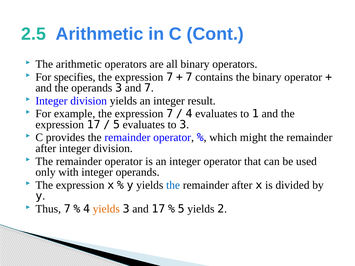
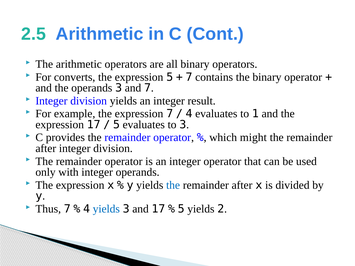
specifies: specifies -> converts
7 at (170, 77): 7 -> 5
yields at (106, 209) colour: orange -> blue
